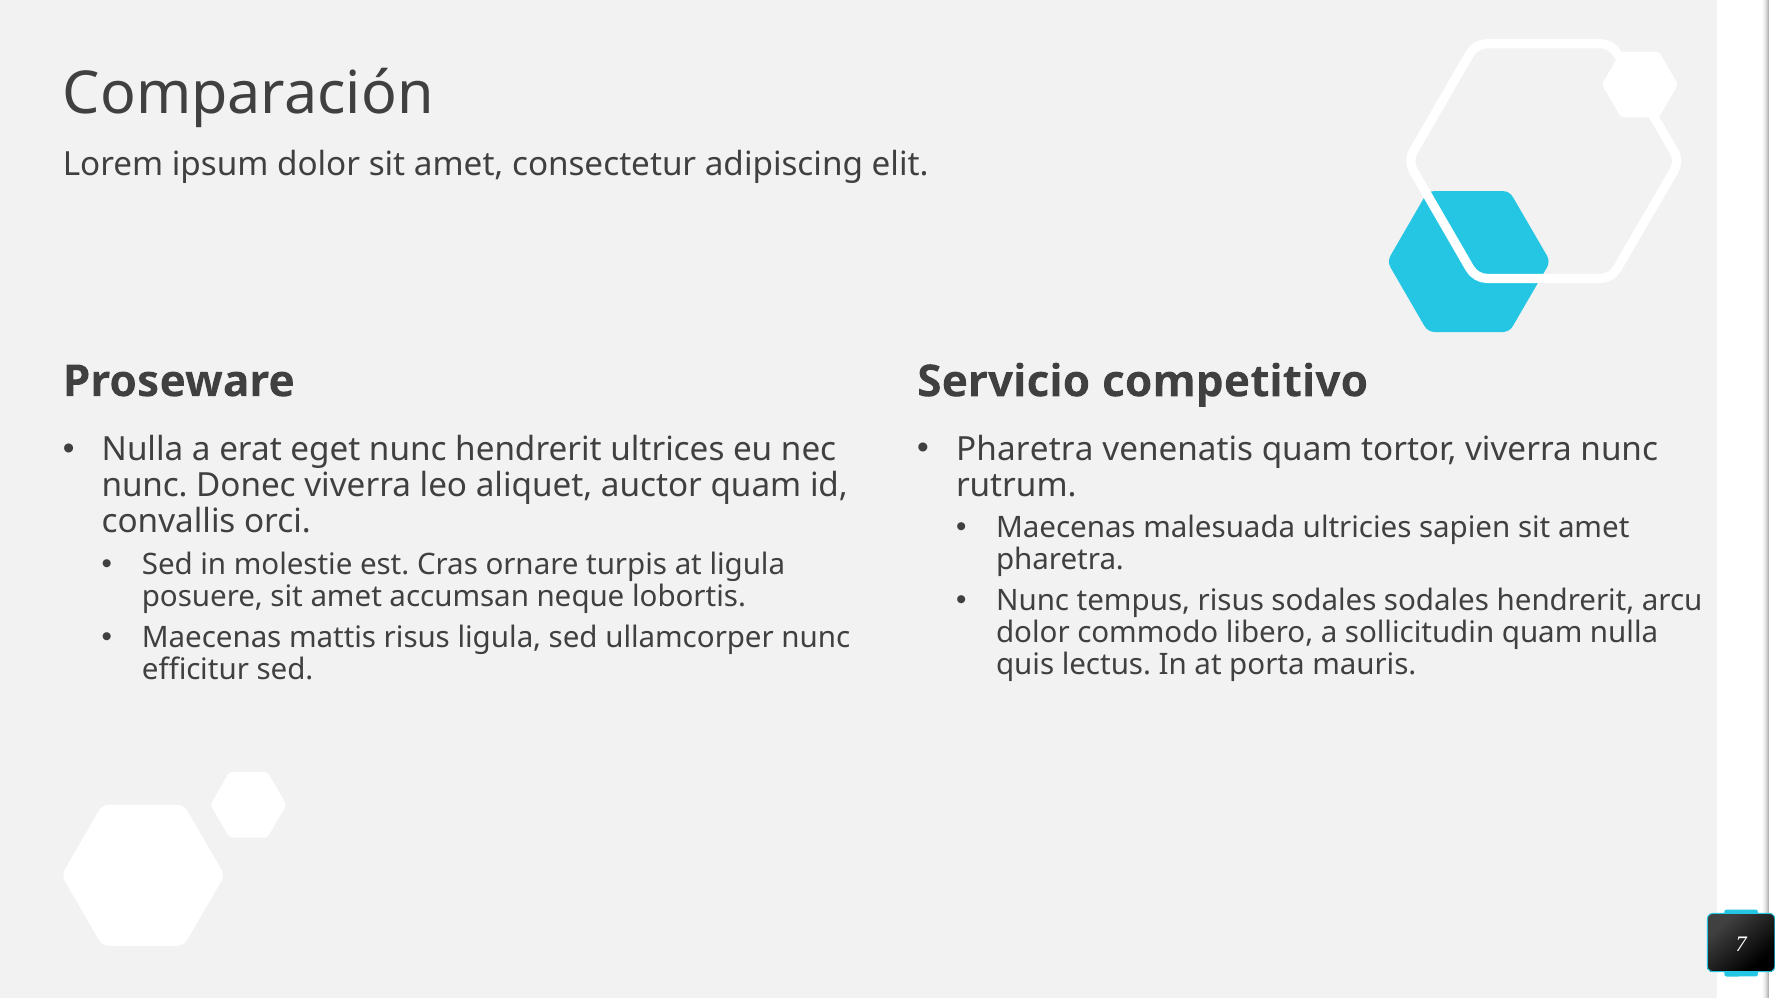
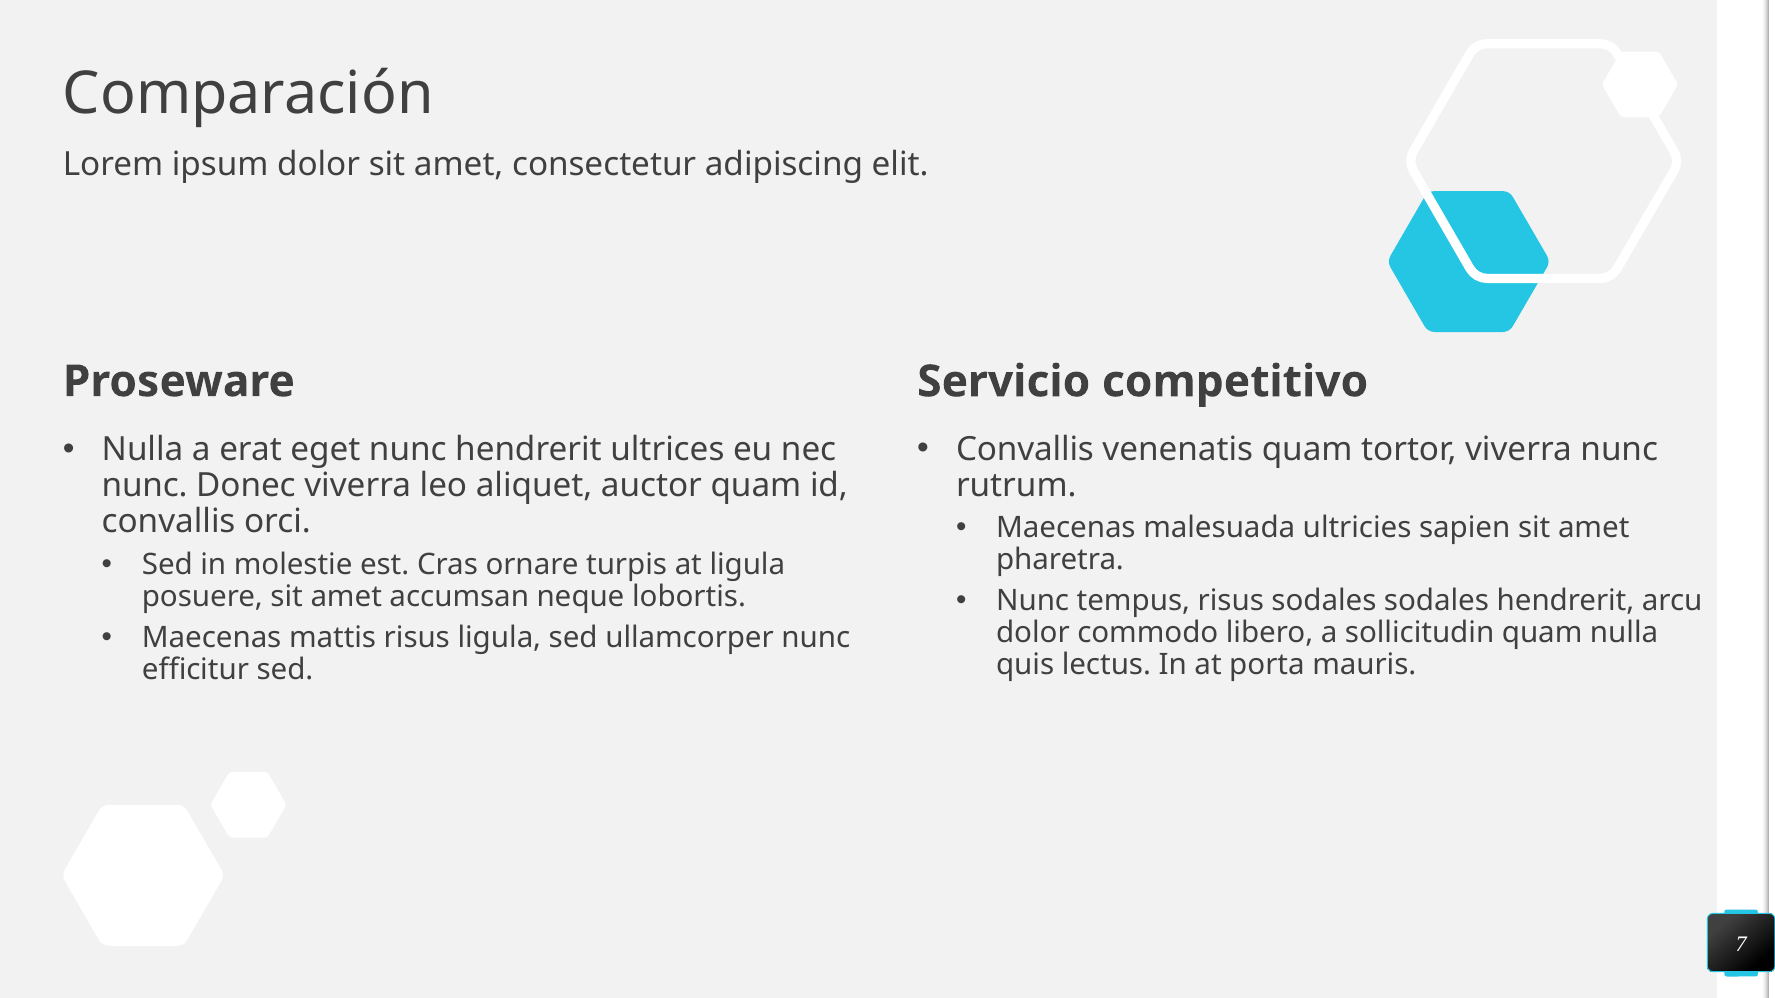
Pharetra at (1025, 449): Pharetra -> Convallis
